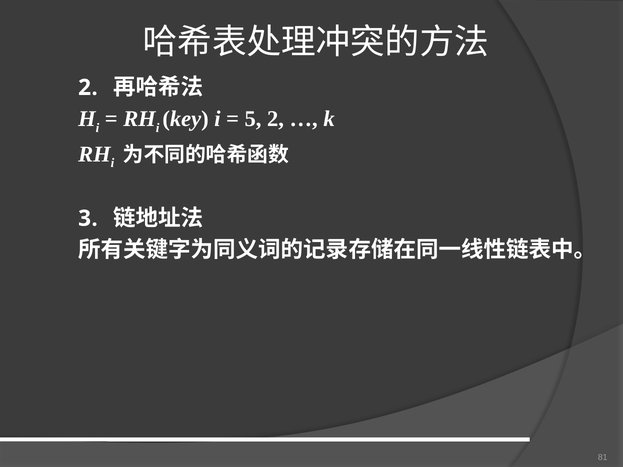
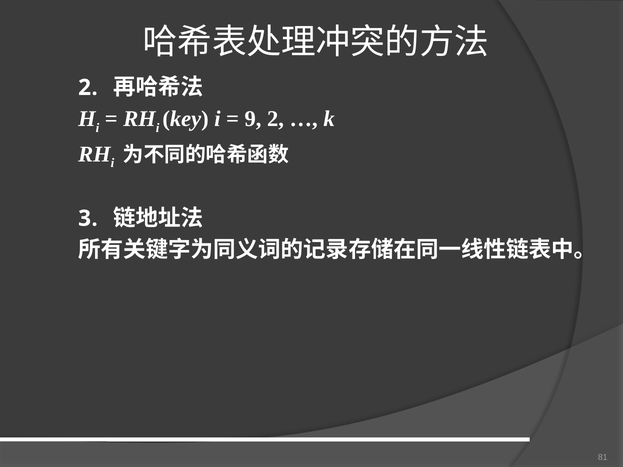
5: 5 -> 9
